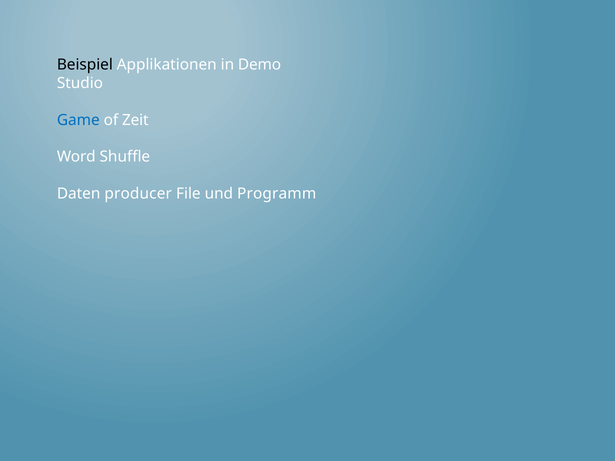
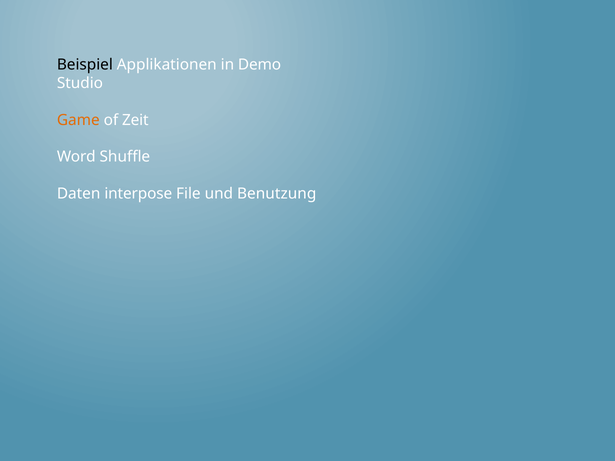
Game colour: blue -> orange
producer: producer -> interpose
Programm: Programm -> Benutzung
